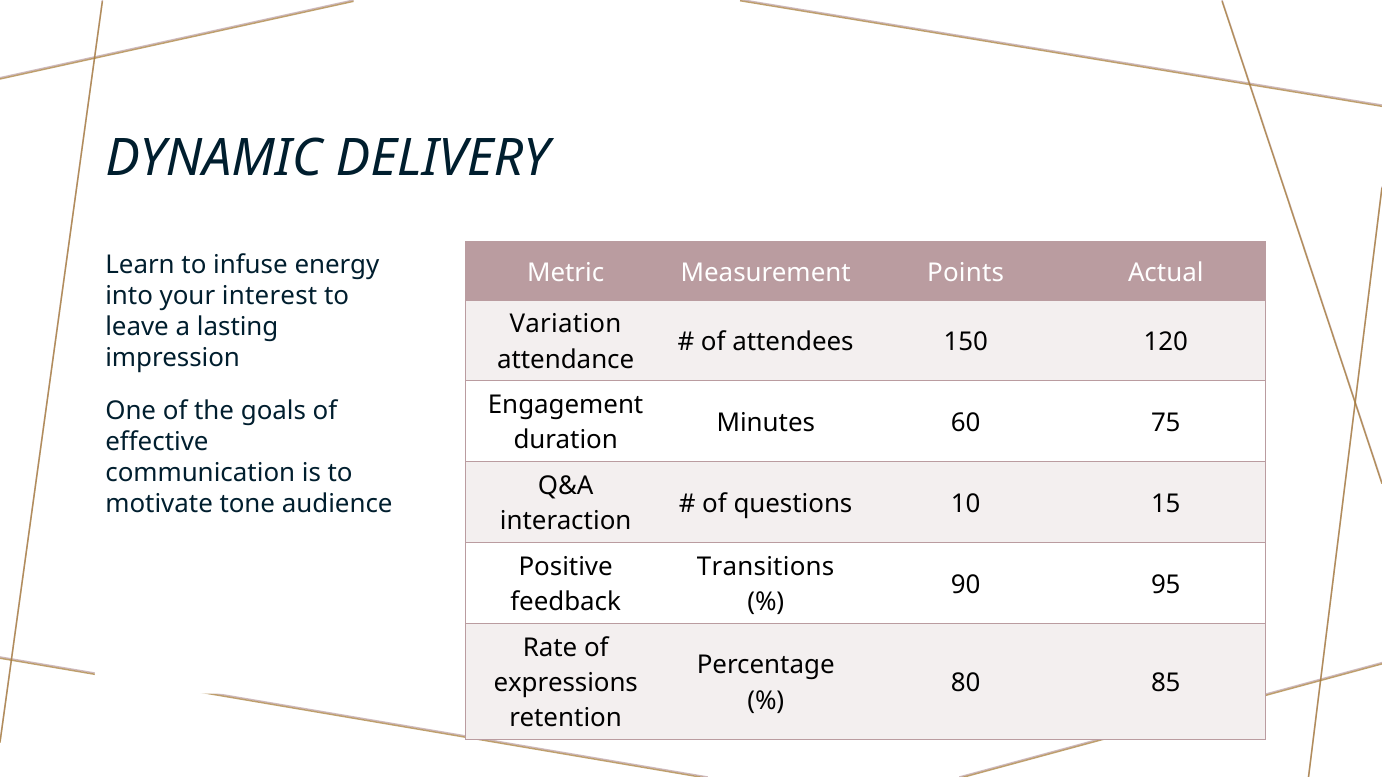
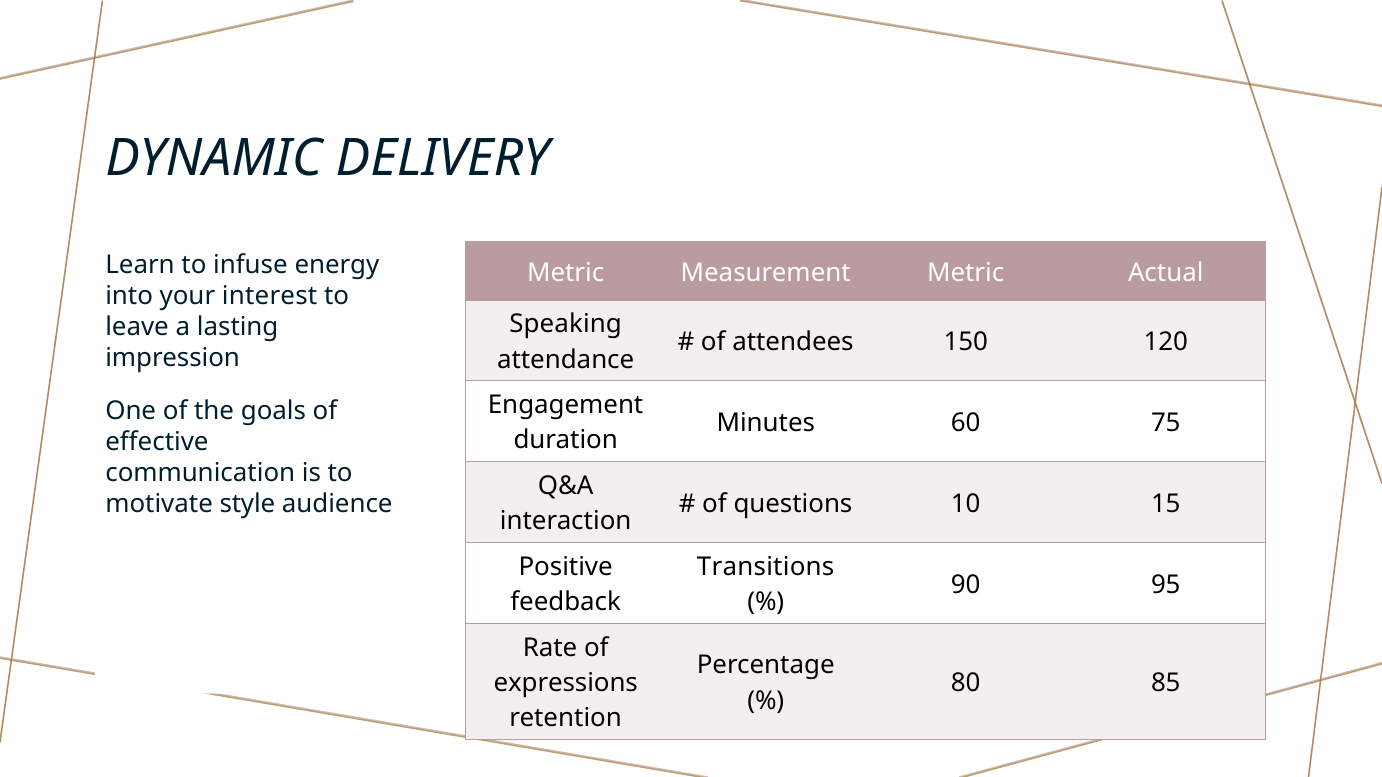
Measurement Points: Points -> Metric
Variation: Variation -> Speaking
tone: tone -> style
